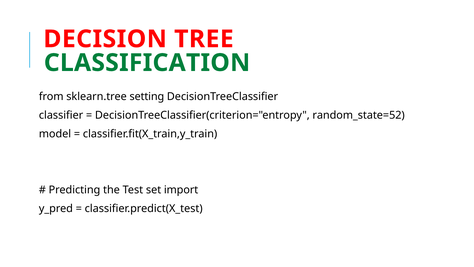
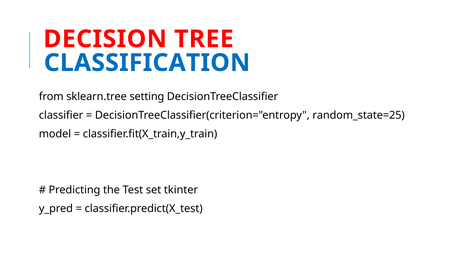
CLASSIFICATION colour: green -> blue
random_state=52: random_state=52 -> random_state=25
import: import -> tkinter
